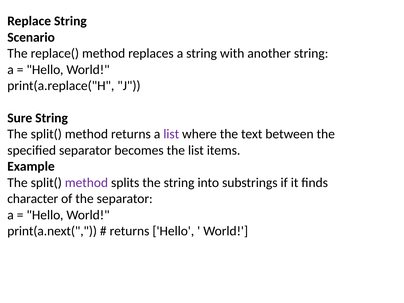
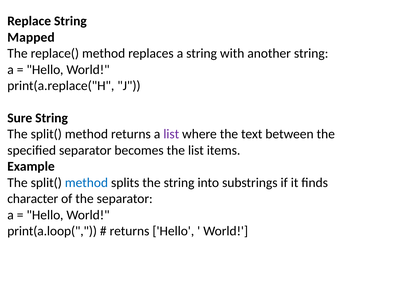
Scenario: Scenario -> Mapped
method at (86, 183) colour: purple -> blue
print(a.next(: print(a.next( -> print(a.loop(
